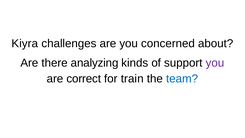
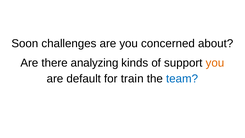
Kiyra: Kiyra -> Soon
you at (215, 63) colour: purple -> orange
correct: correct -> default
